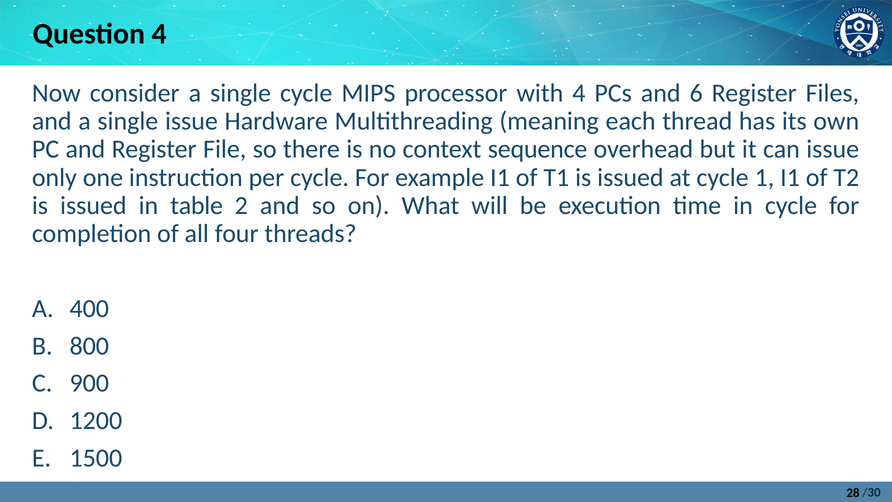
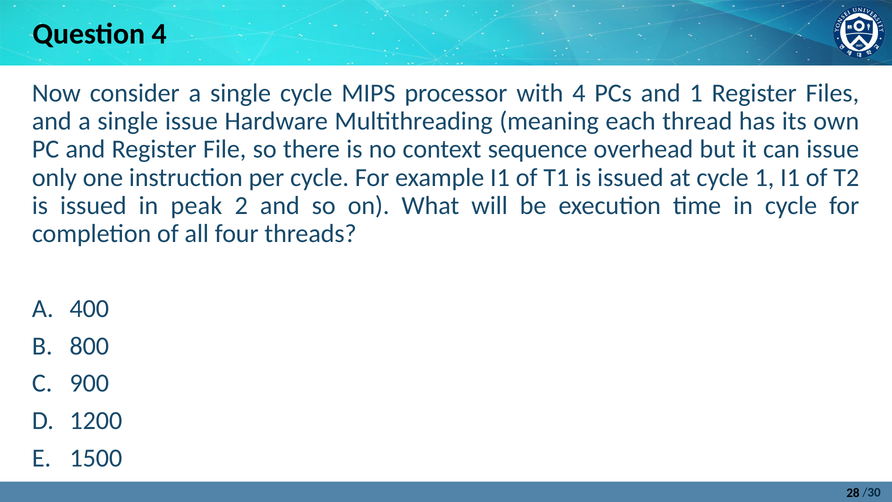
and 6: 6 -> 1
table: table -> peak
